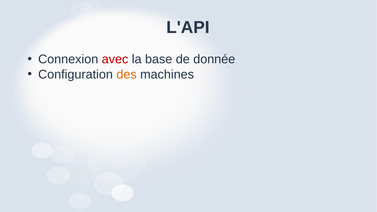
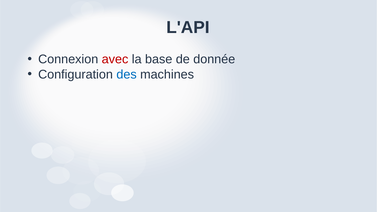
des colour: orange -> blue
